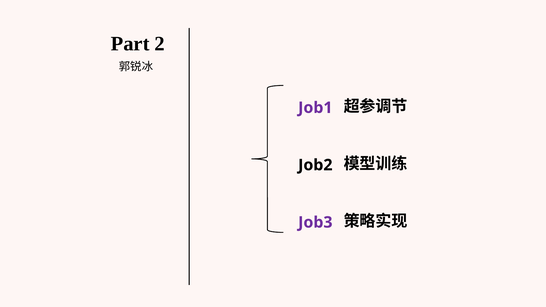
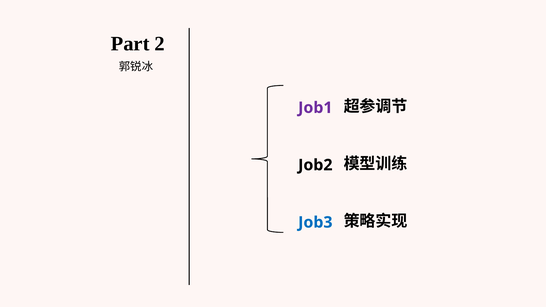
Job3 colour: purple -> blue
